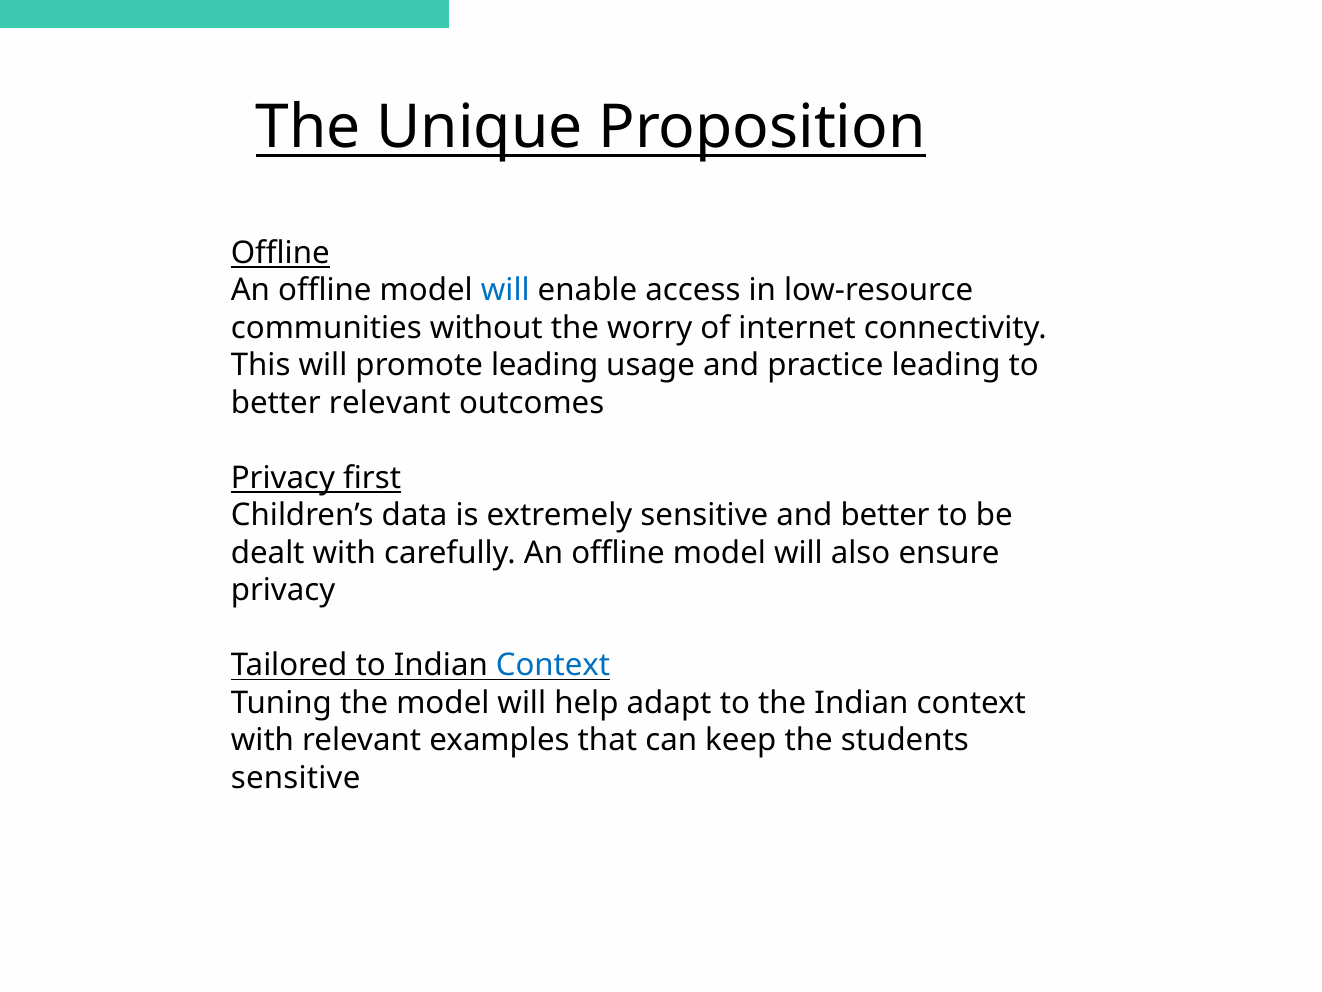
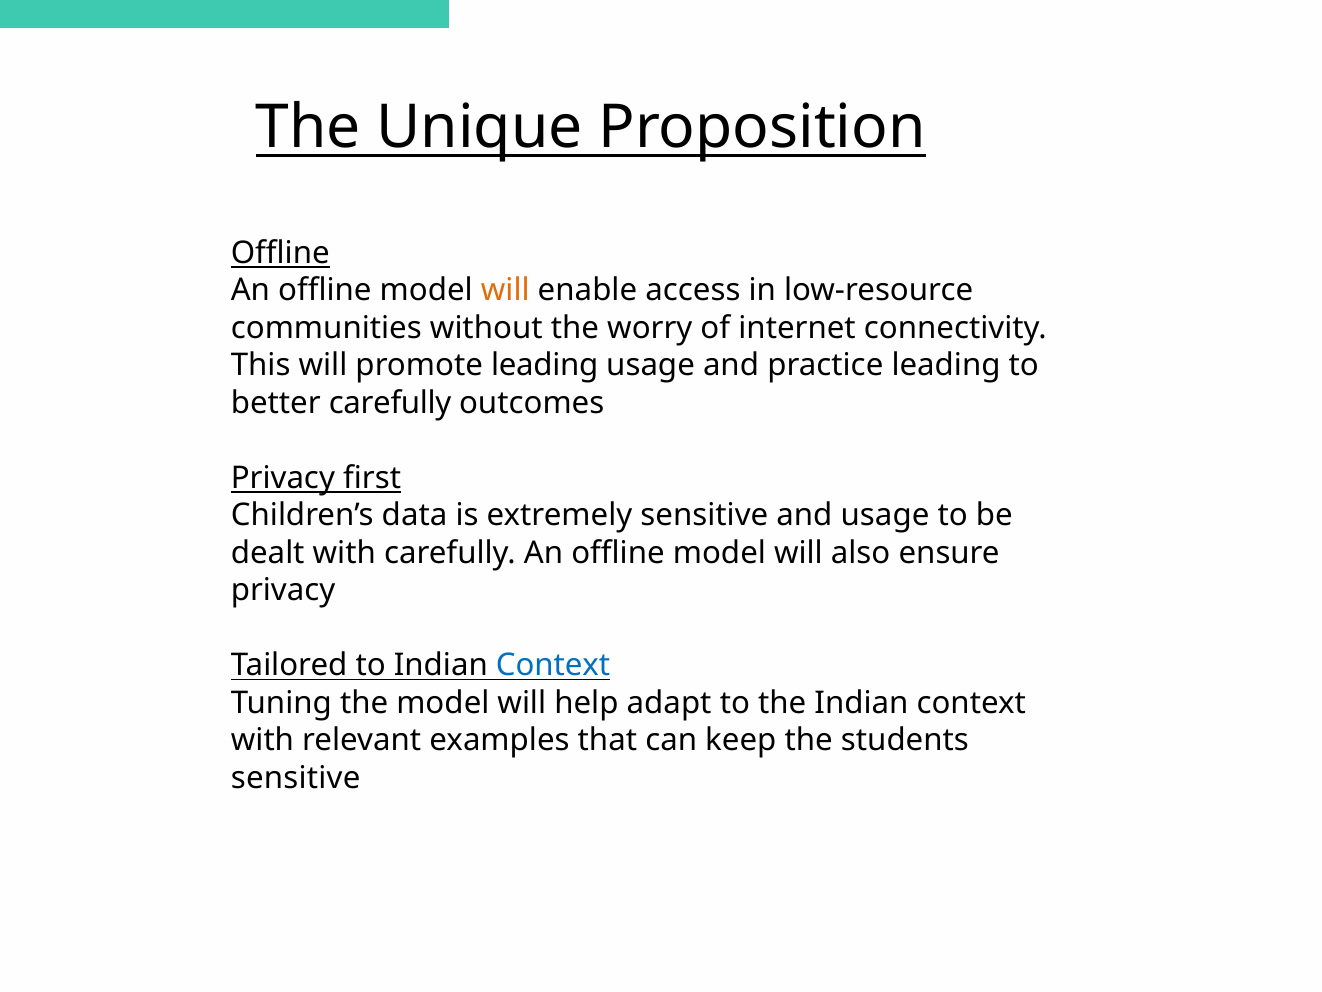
will at (505, 290) colour: blue -> orange
better relevant: relevant -> carefully
and better: better -> usage
